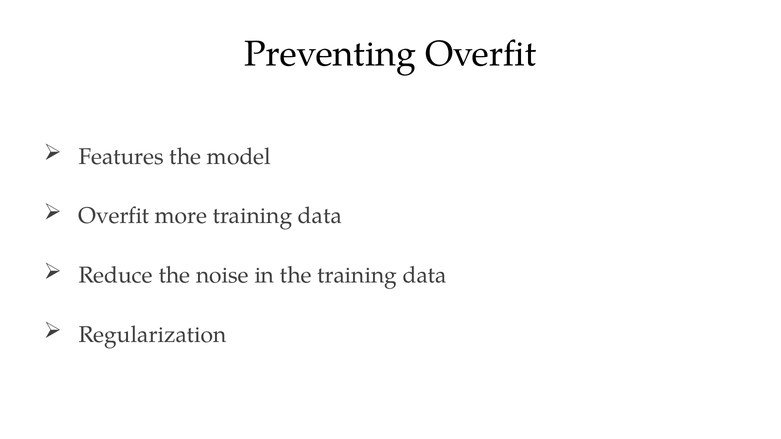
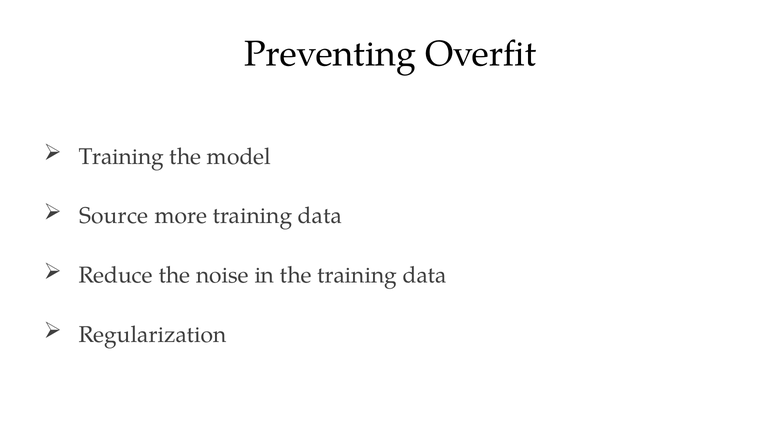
Features at (121, 157): Features -> Training
Overfit at (114, 216): Overfit -> Source
